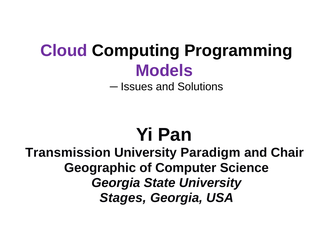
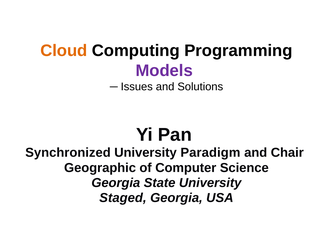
Cloud colour: purple -> orange
Transmission: Transmission -> Synchronized
Stages: Stages -> Staged
